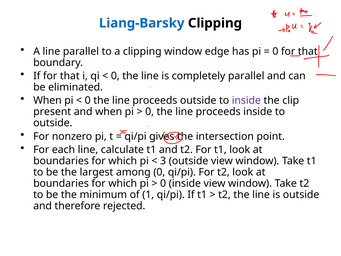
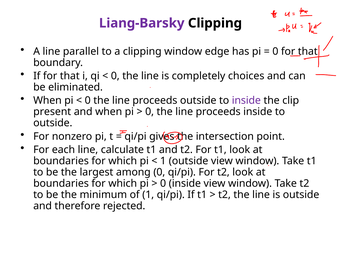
Liang-Barsky colour: blue -> purple
completely parallel: parallel -> choices
3 at (163, 161): 3 -> 1
